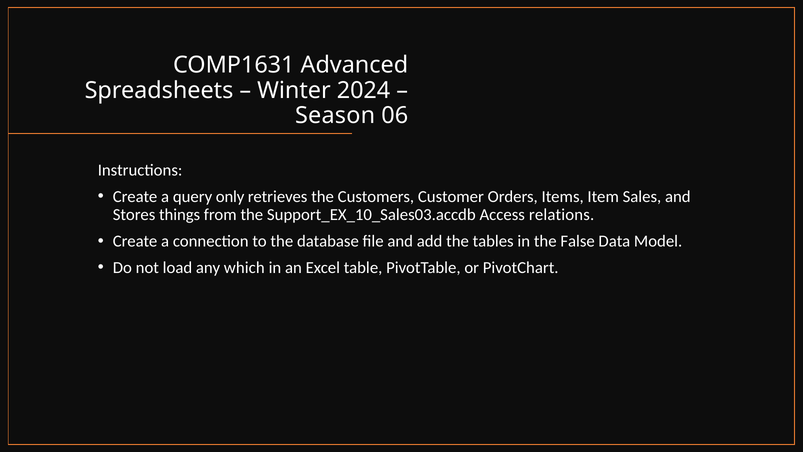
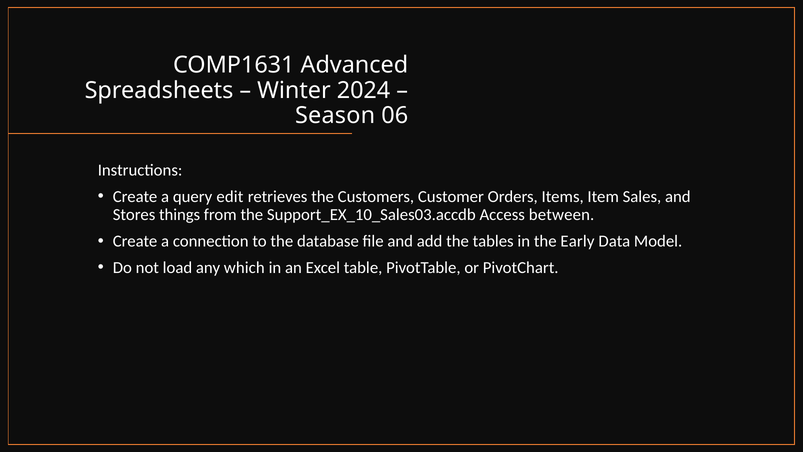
only: only -> edit
relations: relations -> between
False: False -> Early
